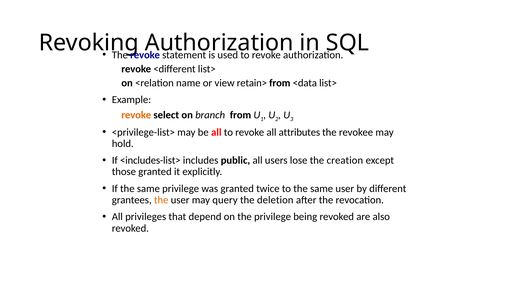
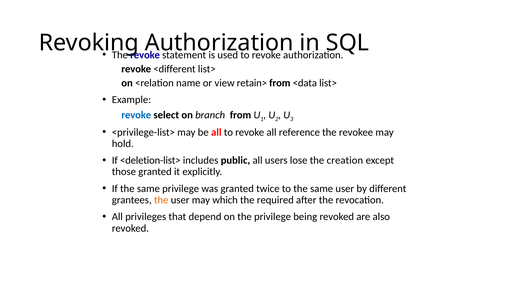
revoke at (136, 115) colour: orange -> blue
attributes: attributes -> reference
<includes-list>: <includes-list> -> <deletion-list>
query: query -> which
deletion: deletion -> required
